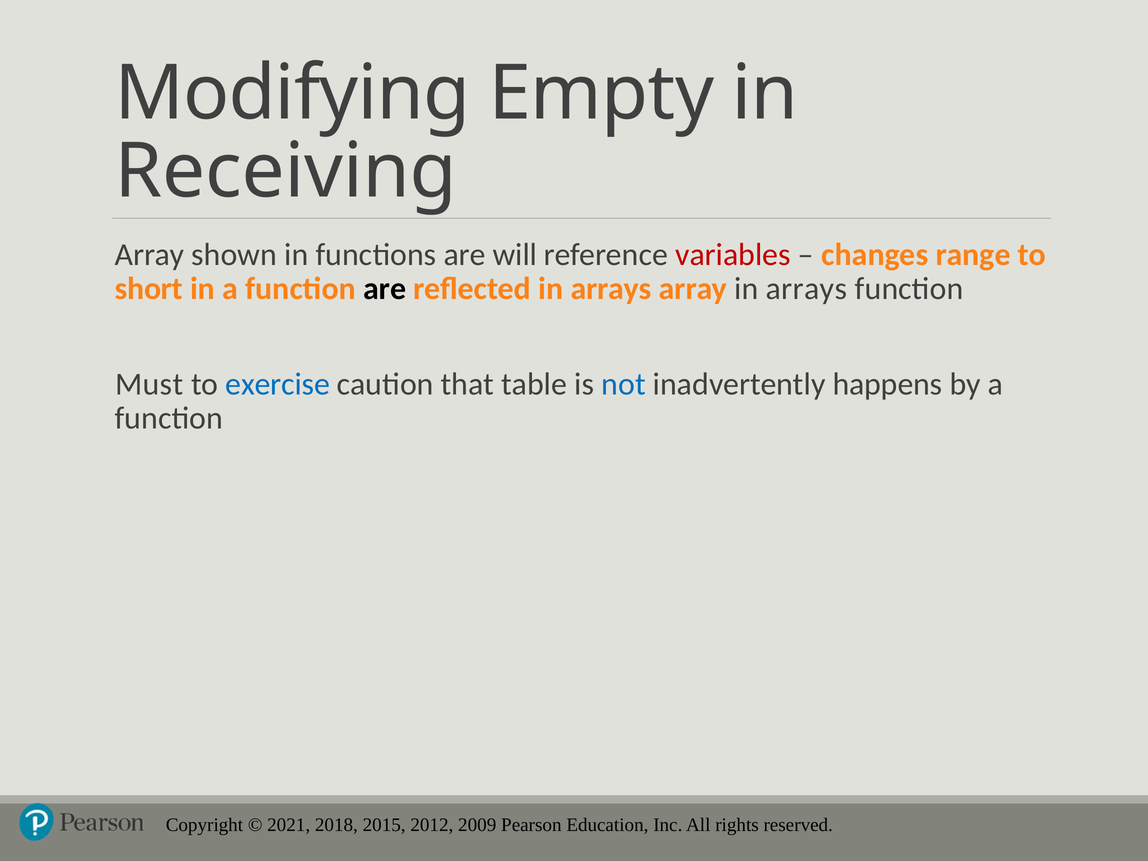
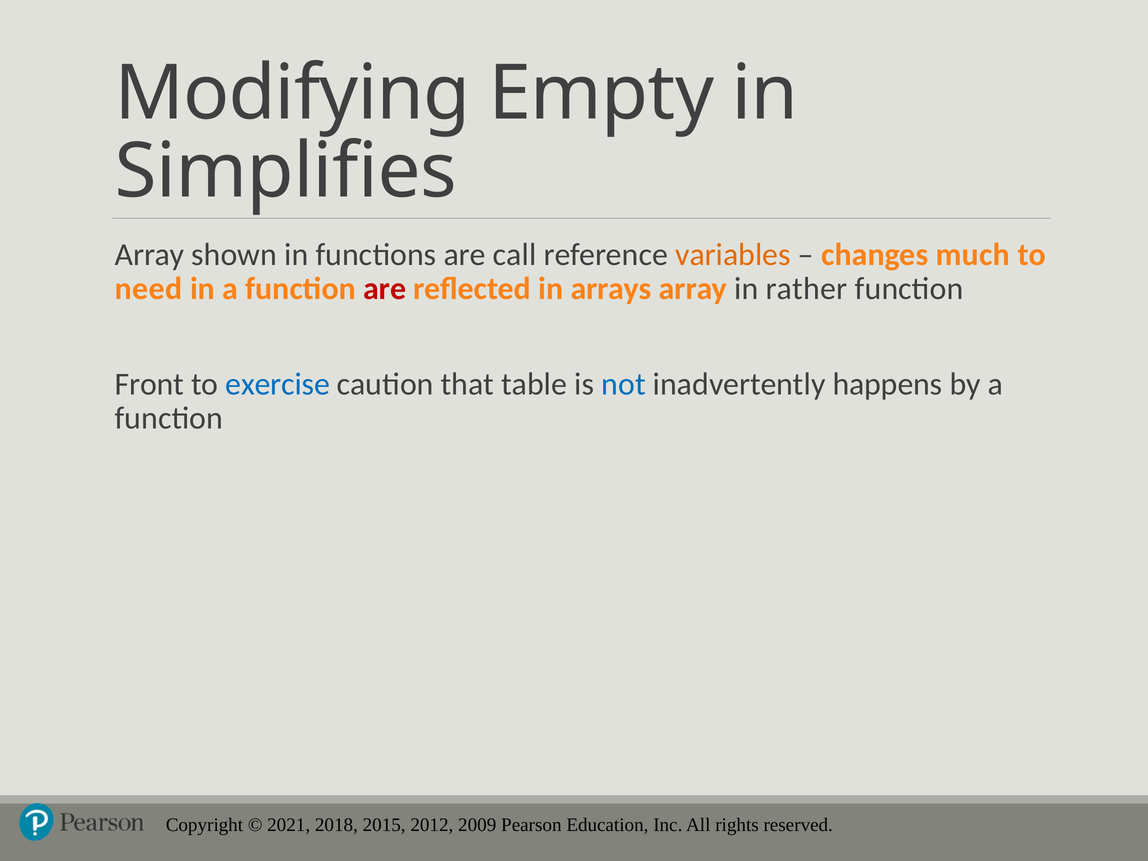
Receiving: Receiving -> Simplifies
will: will -> call
variables colour: red -> orange
range: range -> much
short: short -> need
are at (385, 289) colour: black -> red
array in arrays: arrays -> rather
Must: Must -> Front
